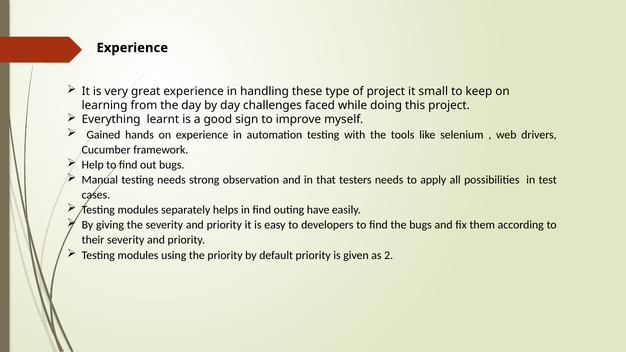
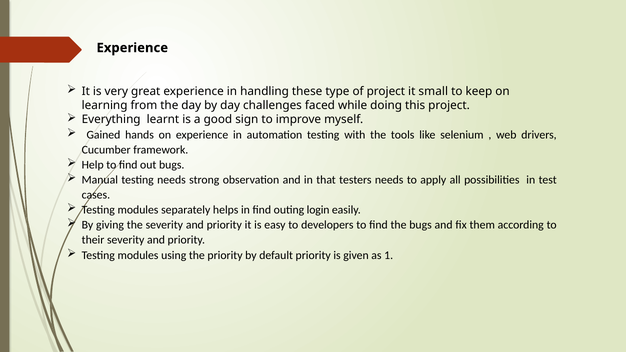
have: have -> login
2: 2 -> 1
